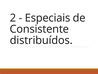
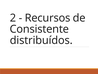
Especiais: Especiais -> Recursos
